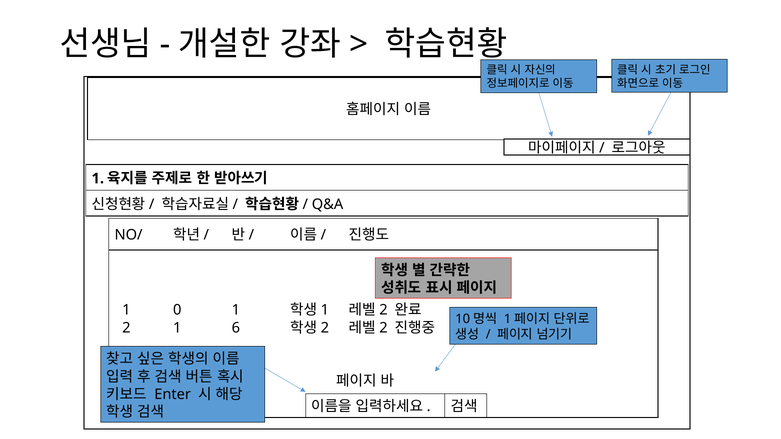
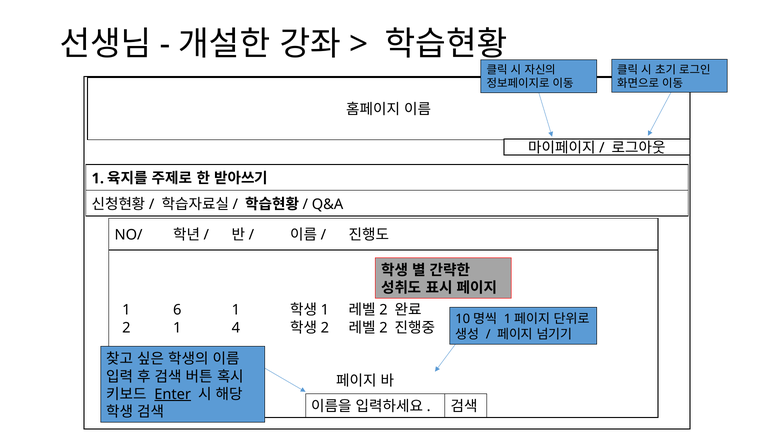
0: 0 -> 6
6: 6 -> 4
Enter underline: none -> present
